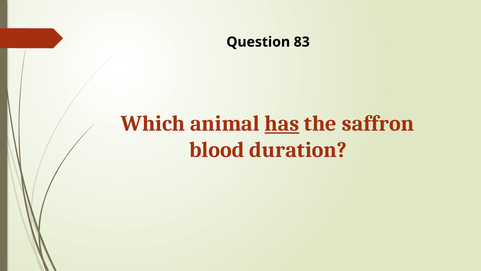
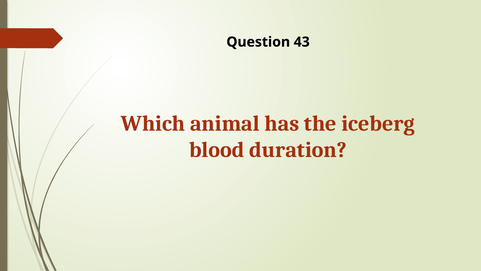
83: 83 -> 43
has underline: present -> none
saffron: saffron -> iceberg
